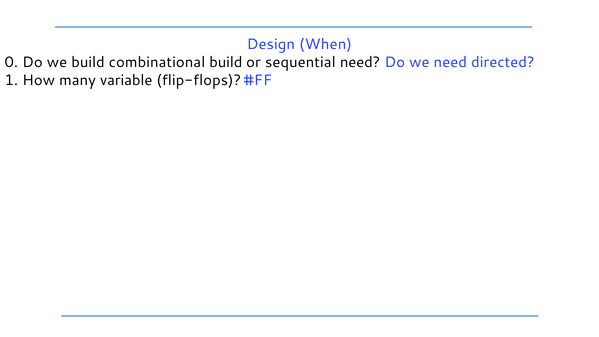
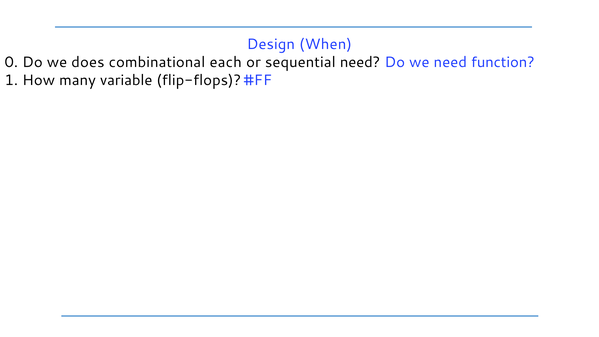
we build: build -> does
combinational build: build -> each
directed: directed -> function
